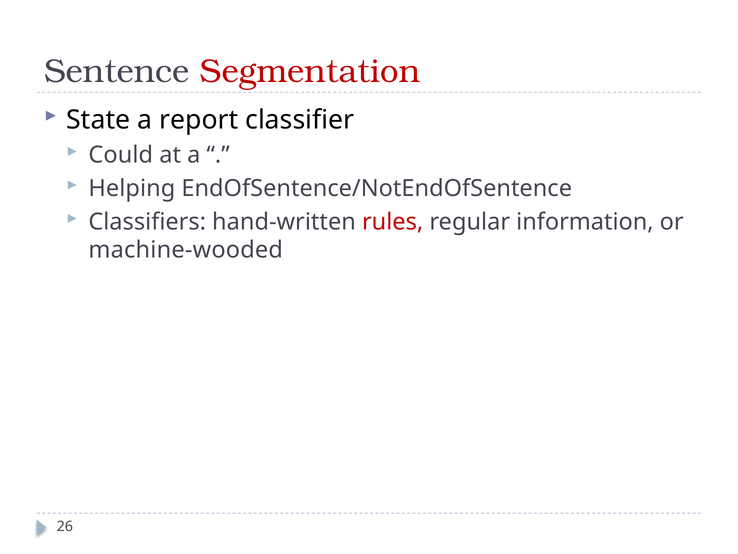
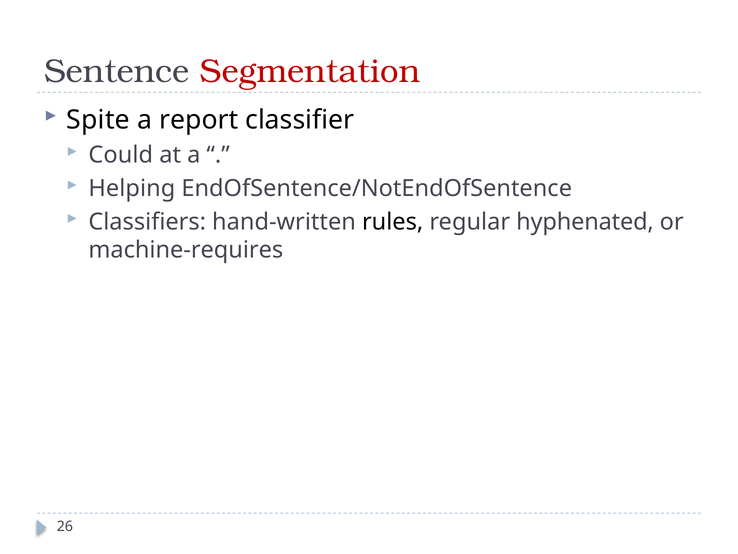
State: State -> Spite
rules colour: red -> black
information: information -> hyphenated
machine-wooded: machine-wooded -> machine-requires
